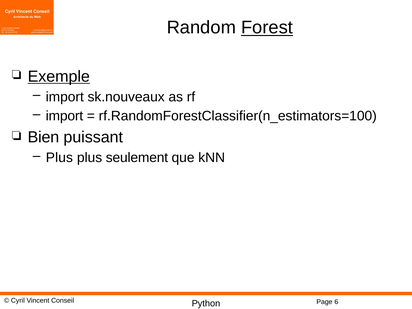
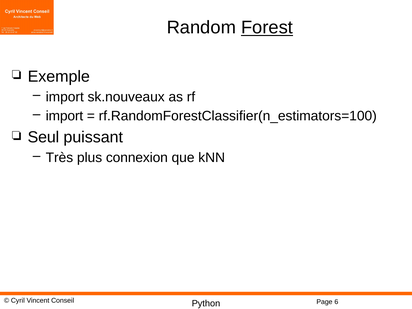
Exemple underline: present -> none
Bien: Bien -> Seul
Plus at (59, 158): Plus -> Très
seulement: seulement -> connexion
